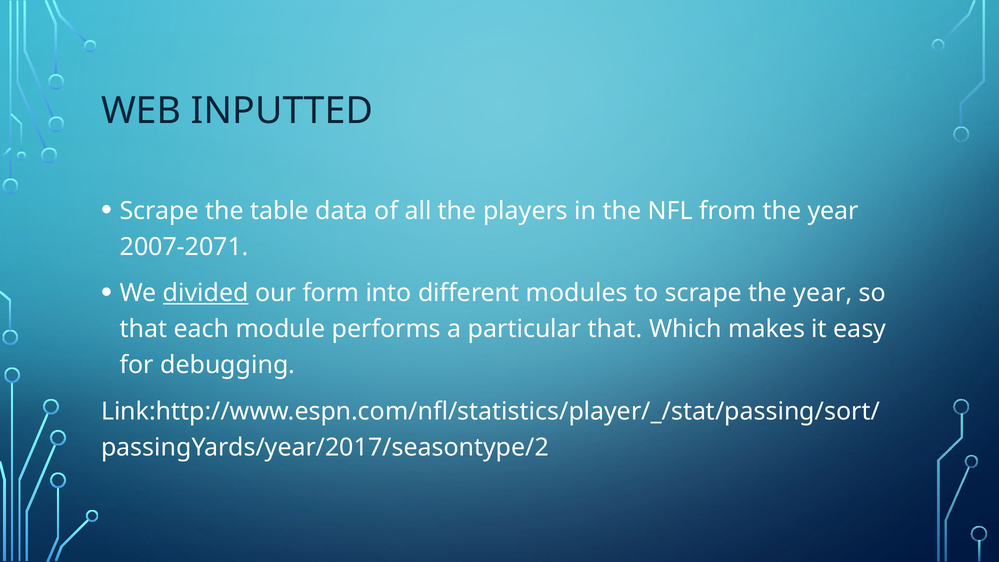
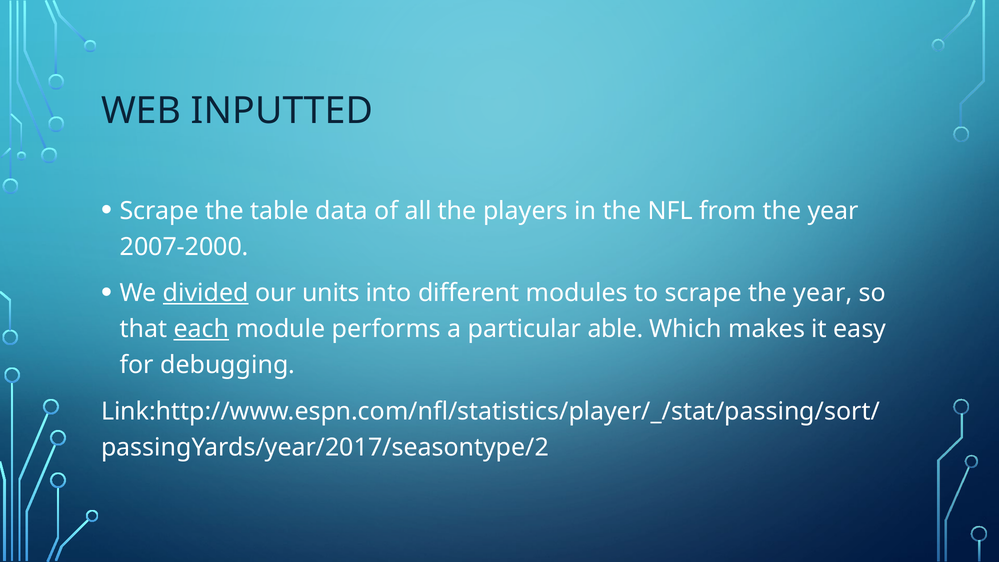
2007-2071: 2007-2071 -> 2007-2000
form: form -> units
each underline: none -> present
particular that: that -> able
